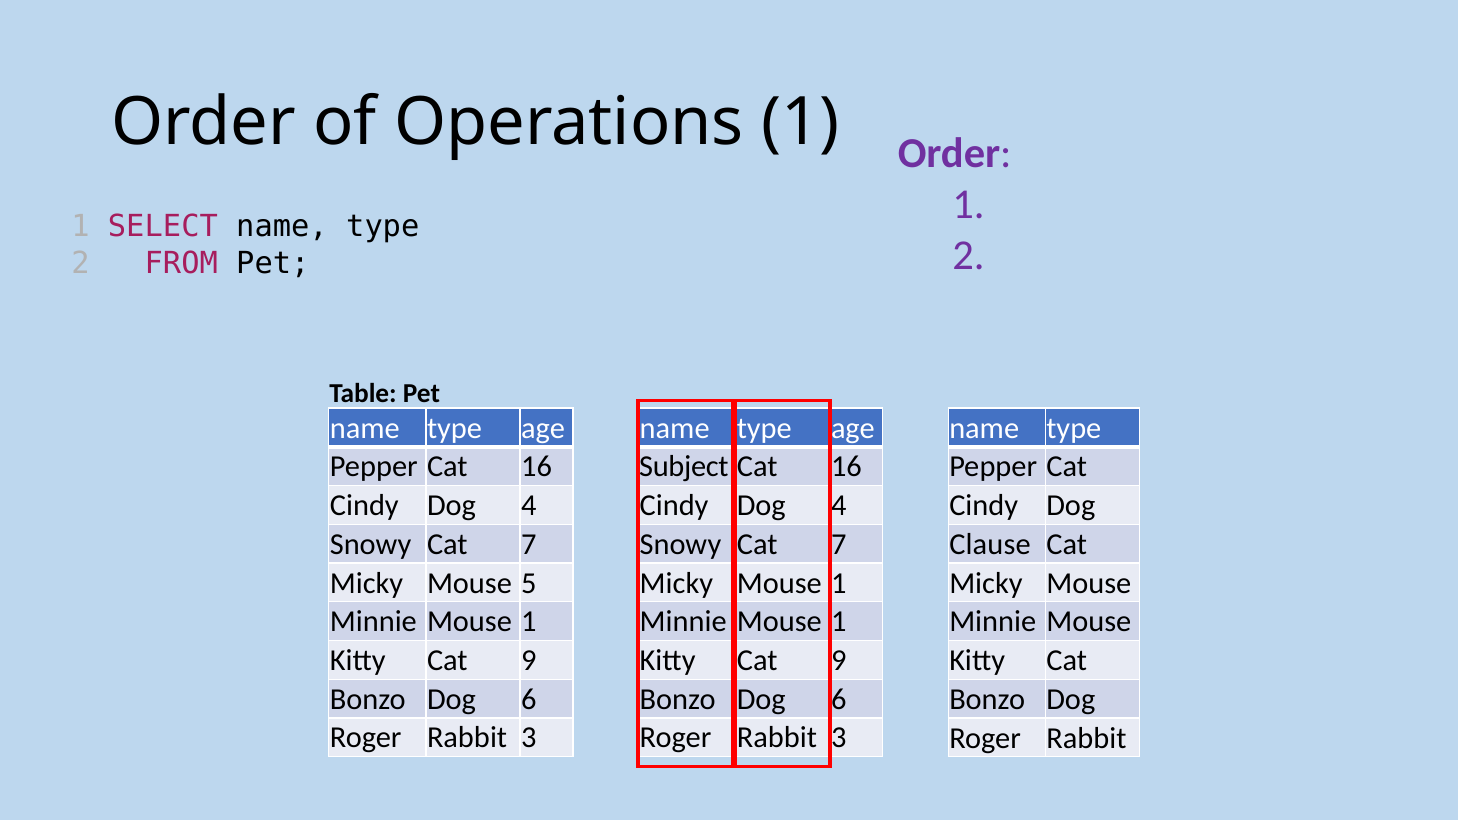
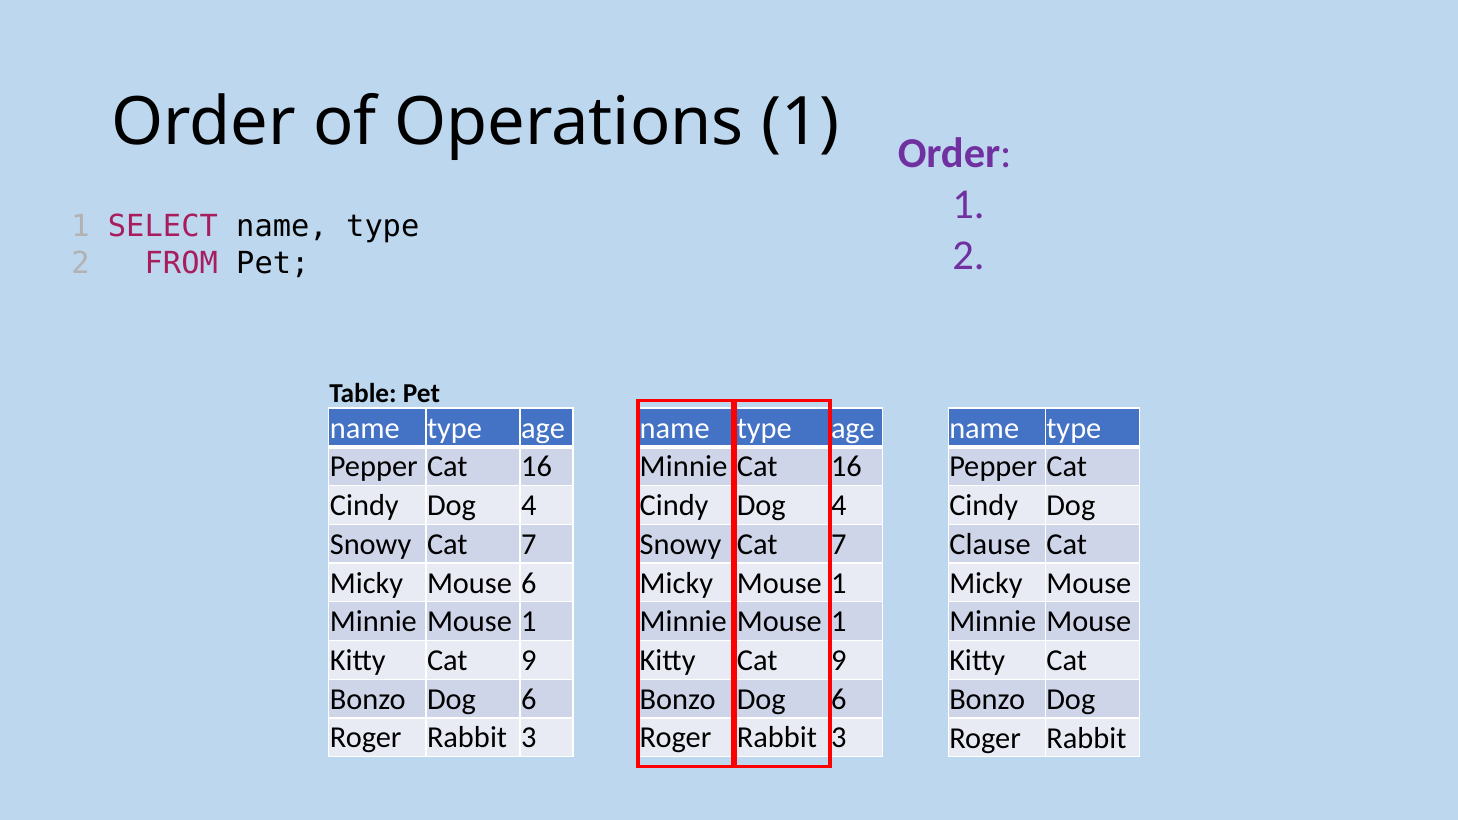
Subject at (684, 467): Subject -> Minnie
Mouse 5: 5 -> 6
